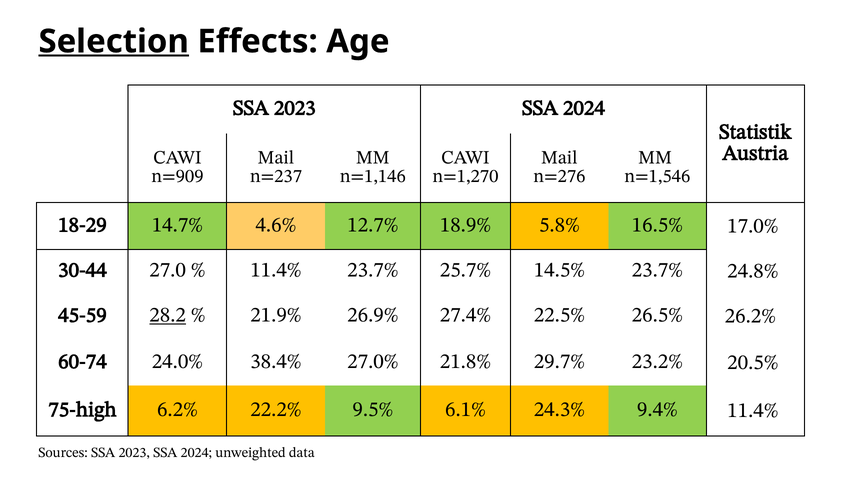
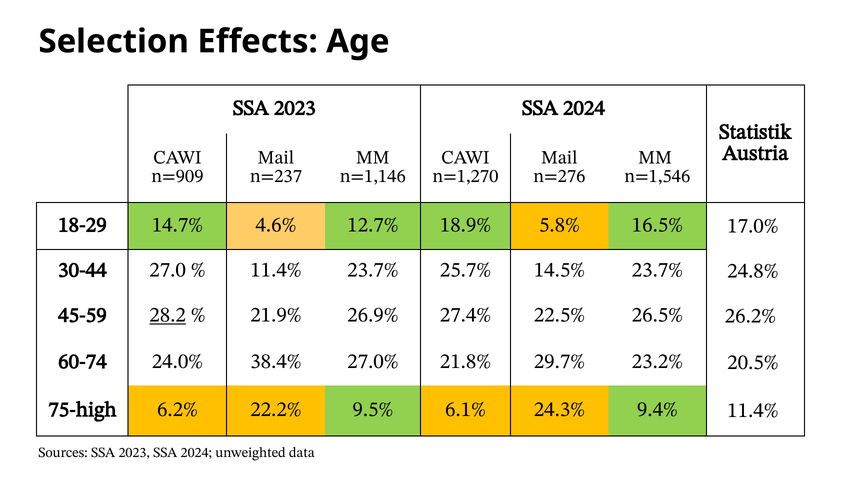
Selection underline: present -> none
